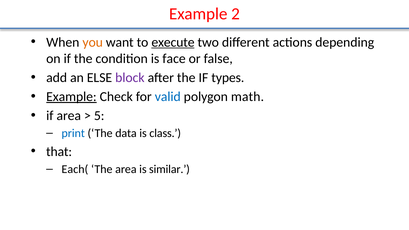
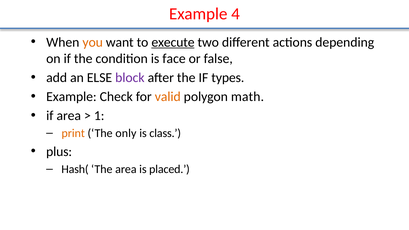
2: 2 -> 4
Example at (71, 97) underline: present -> none
valid colour: blue -> orange
5: 5 -> 1
print colour: blue -> orange
data: data -> only
that: that -> plus
Each(: Each( -> Hash(
similar: similar -> placed
